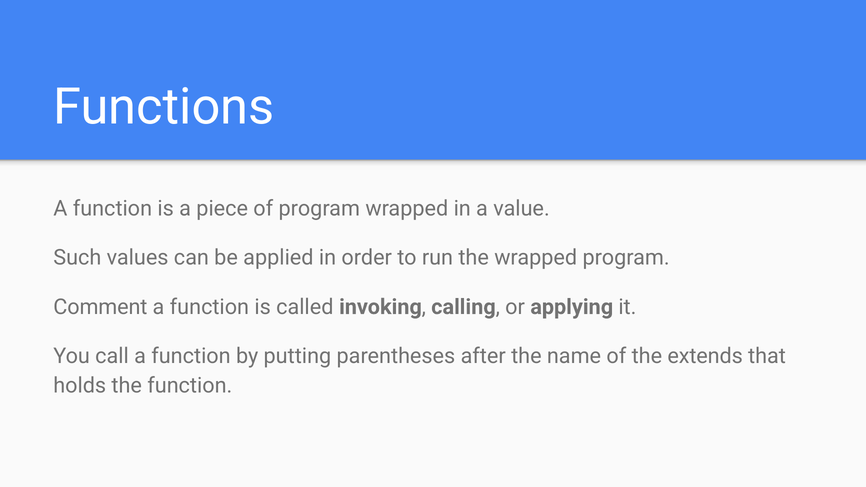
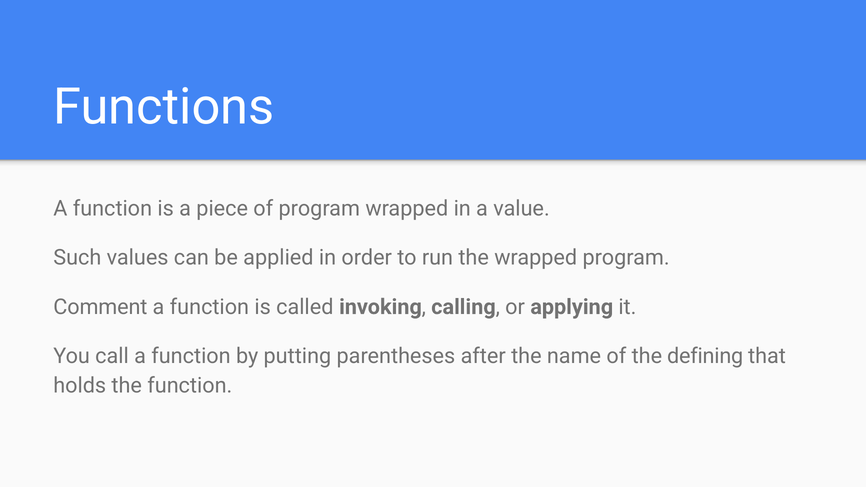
extends: extends -> defining
